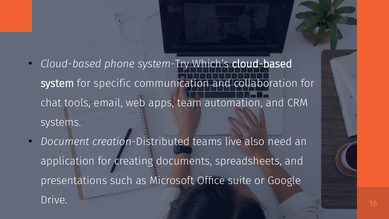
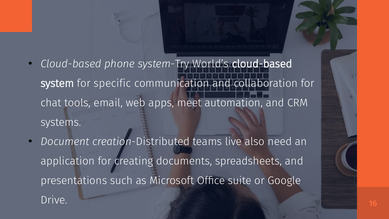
Which’s: Which’s -> World’s
team: team -> meet
